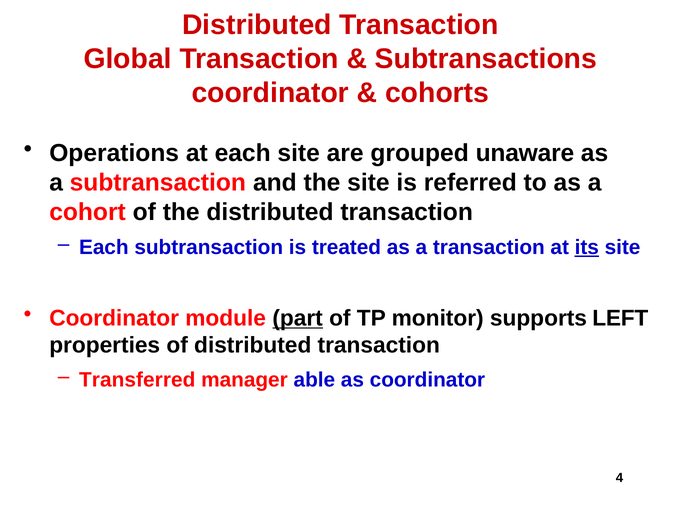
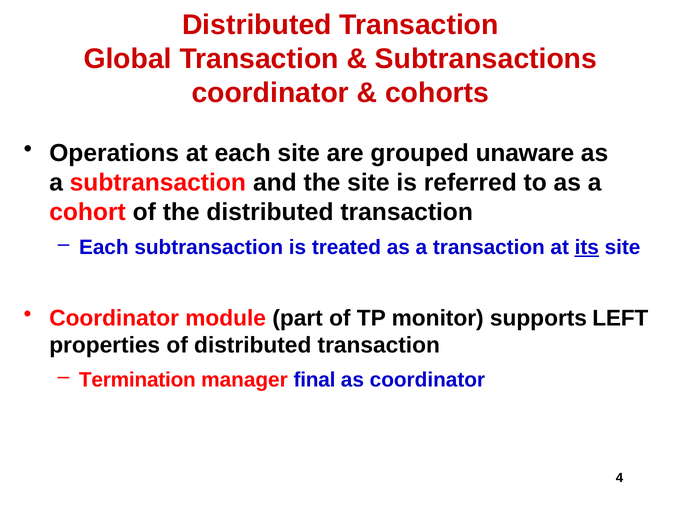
part underline: present -> none
Transferred: Transferred -> Termination
able: able -> final
